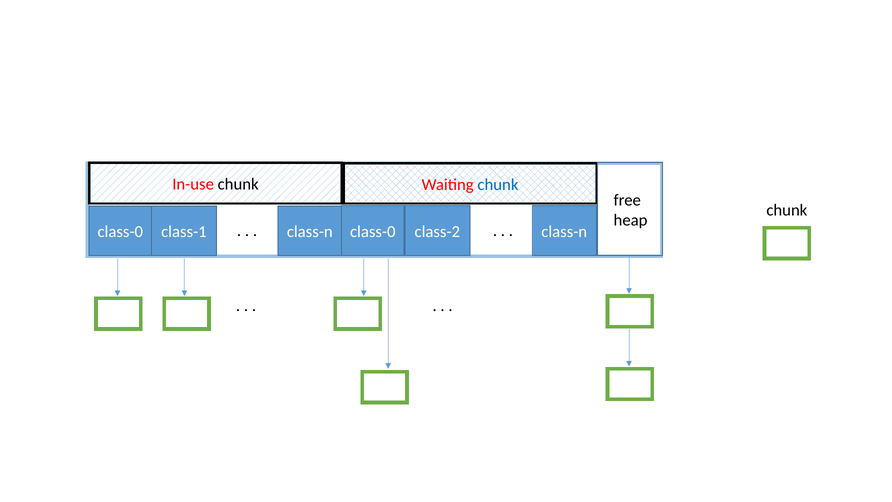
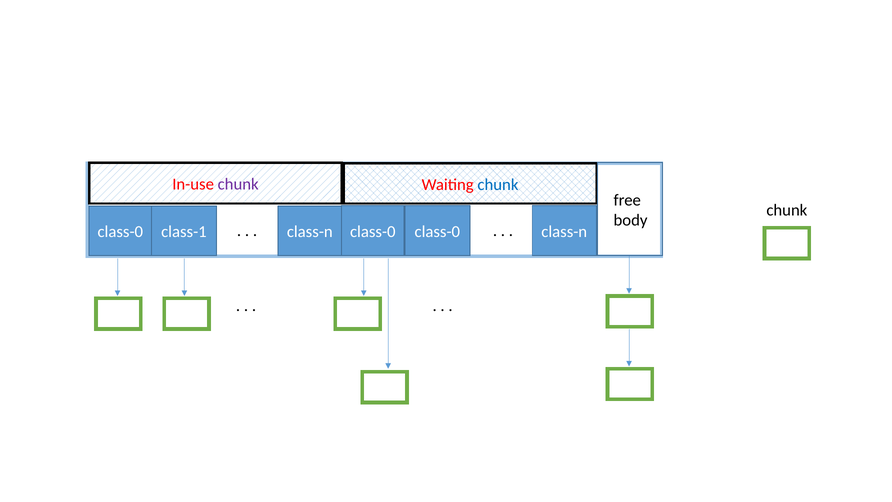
chunk at (238, 184) colour: black -> purple
heap: heap -> body
class-0 class-2: class-2 -> class-0
